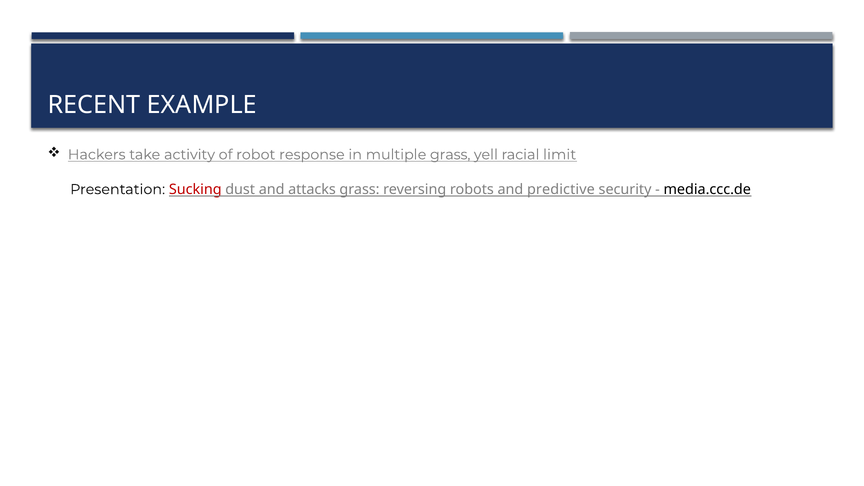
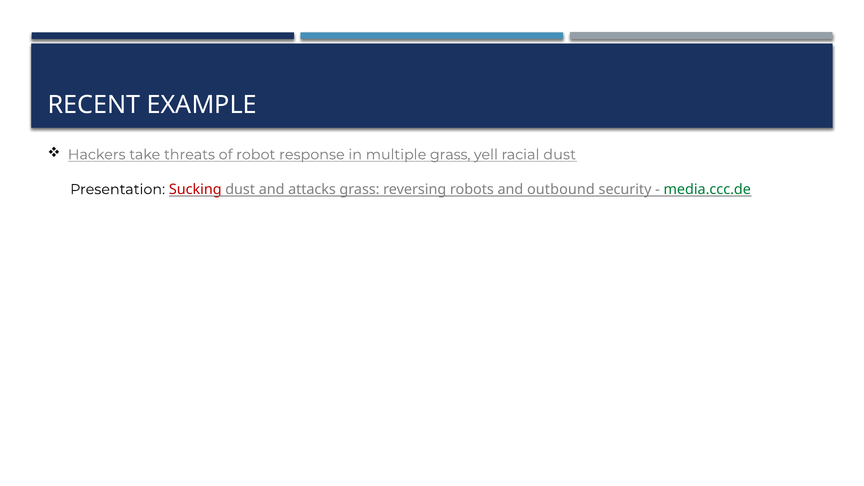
activity: activity -> threats
racial limit: limit -> dust
predictive: predictive -> outbound
media.ccc.de colour: black -> green
